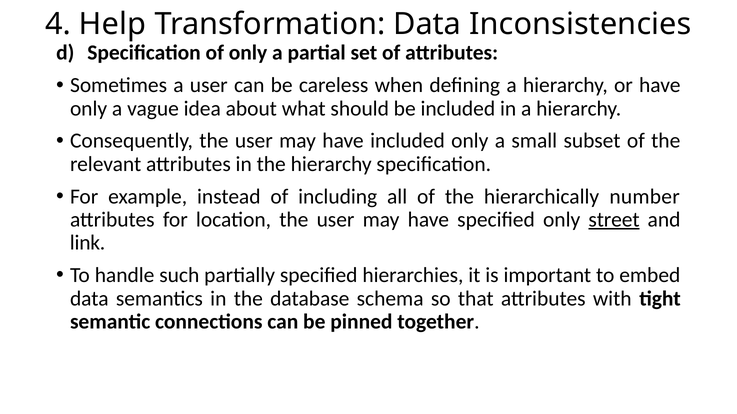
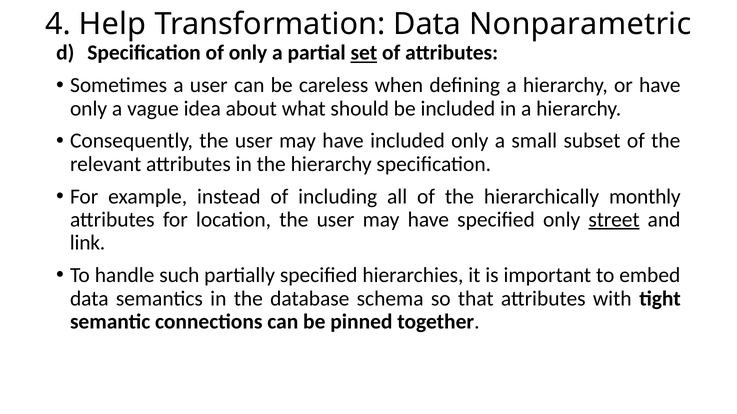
Inconsistencies: Inconsistencies -> Nonparametric
set underline: none -> present
number: number -> monthly
